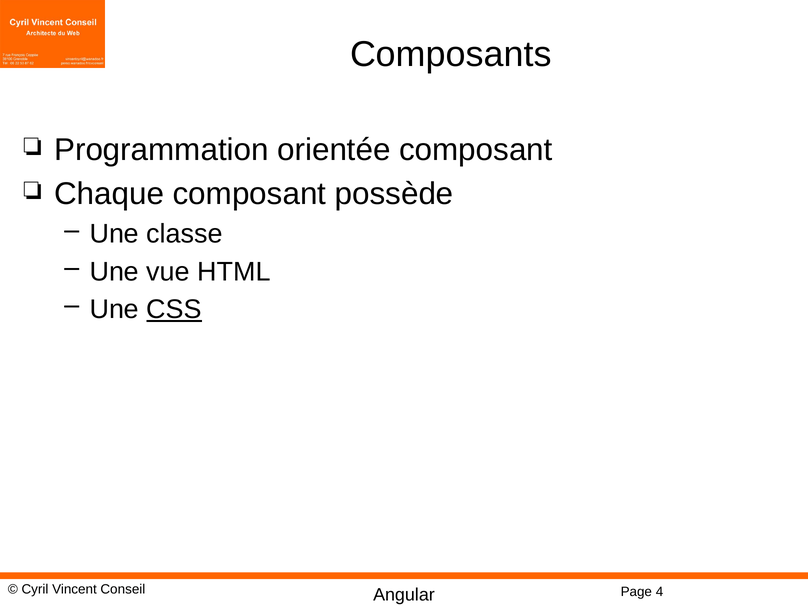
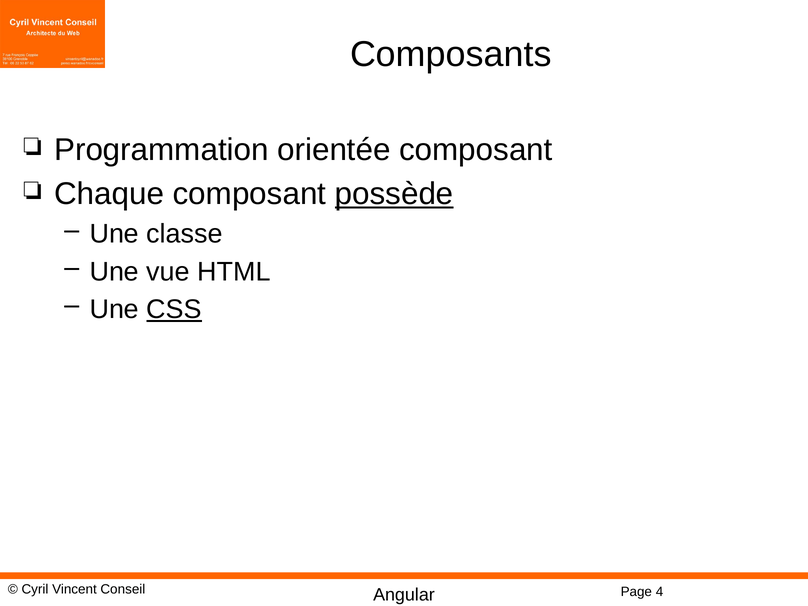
possède underline: none -> present
